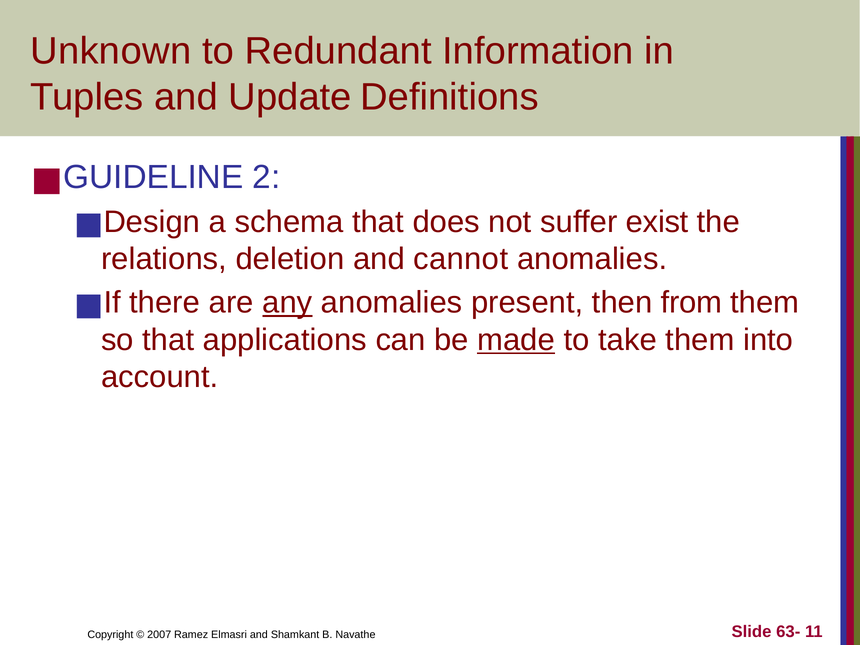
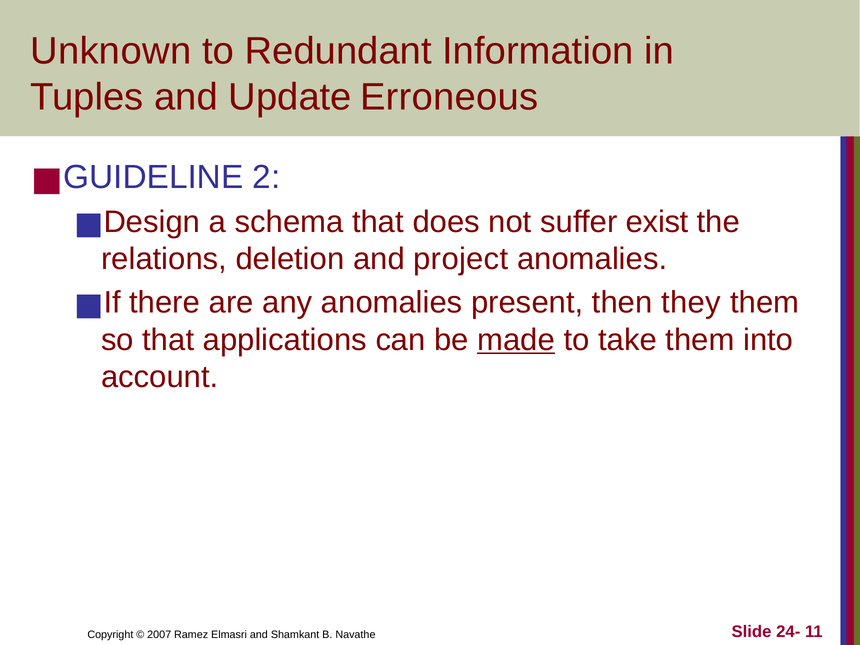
Definitions: Definitions -> Erroneous
cannot: cannot -> project
any underline: present -> none
from: from -> they
63-: 63- -> 24-
